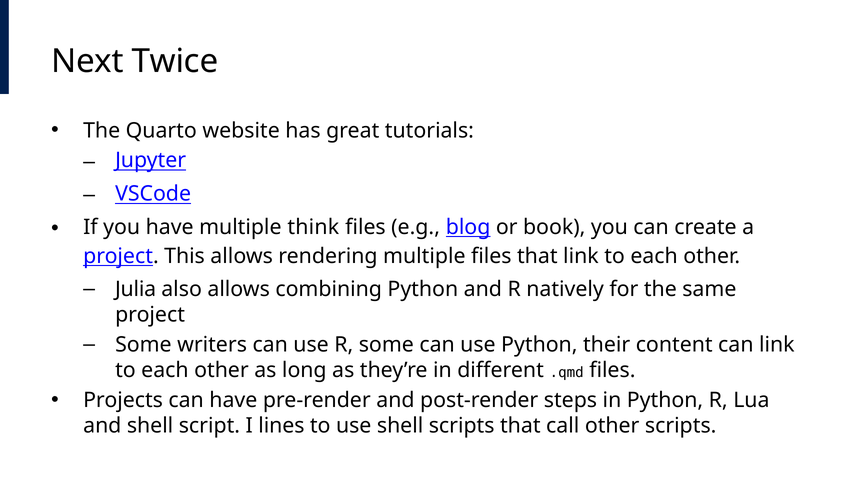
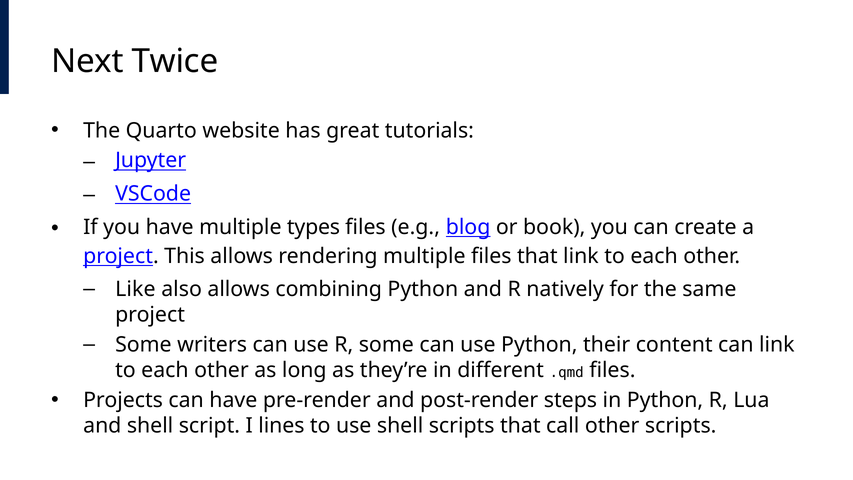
think: think -> types
Julia: Julia -> Like
